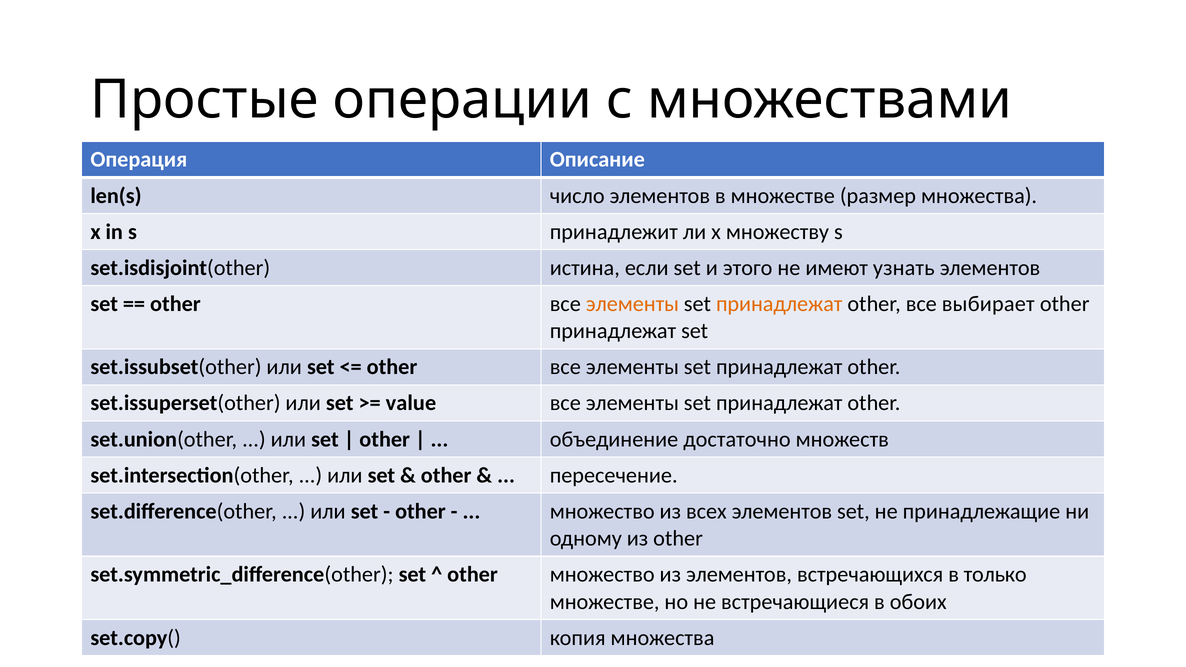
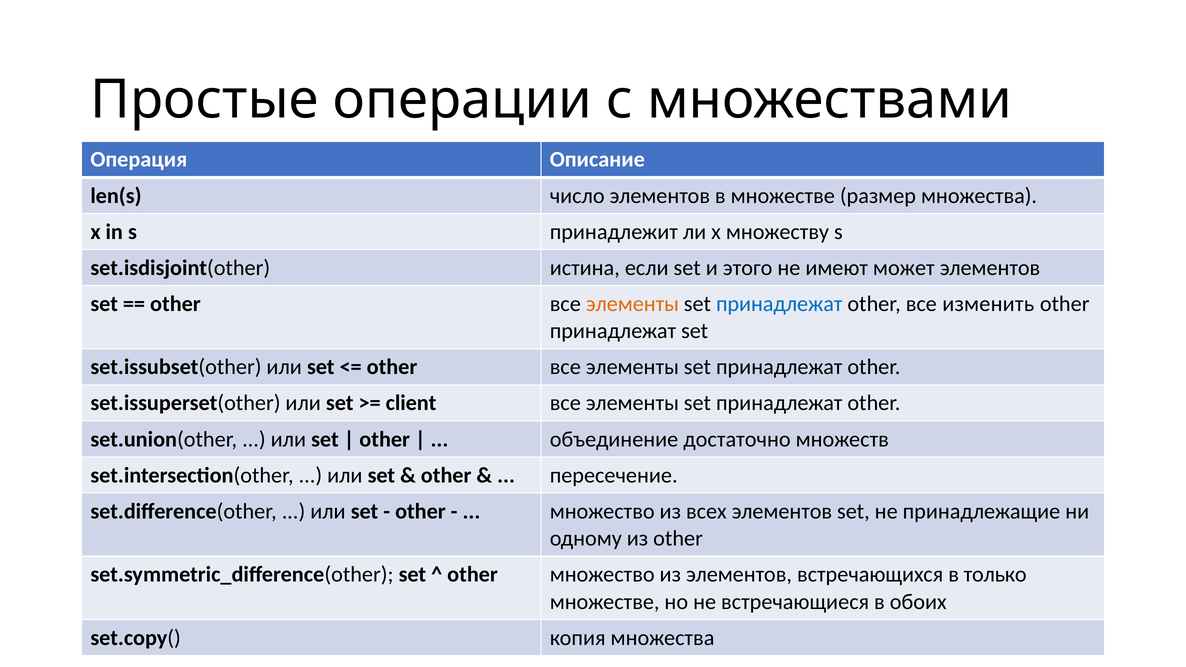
узнать: узнать -> может
принадлежат at (779, 304) colour: orange -> blue
выбирает: выбирает -> изменить
value: value -> client
